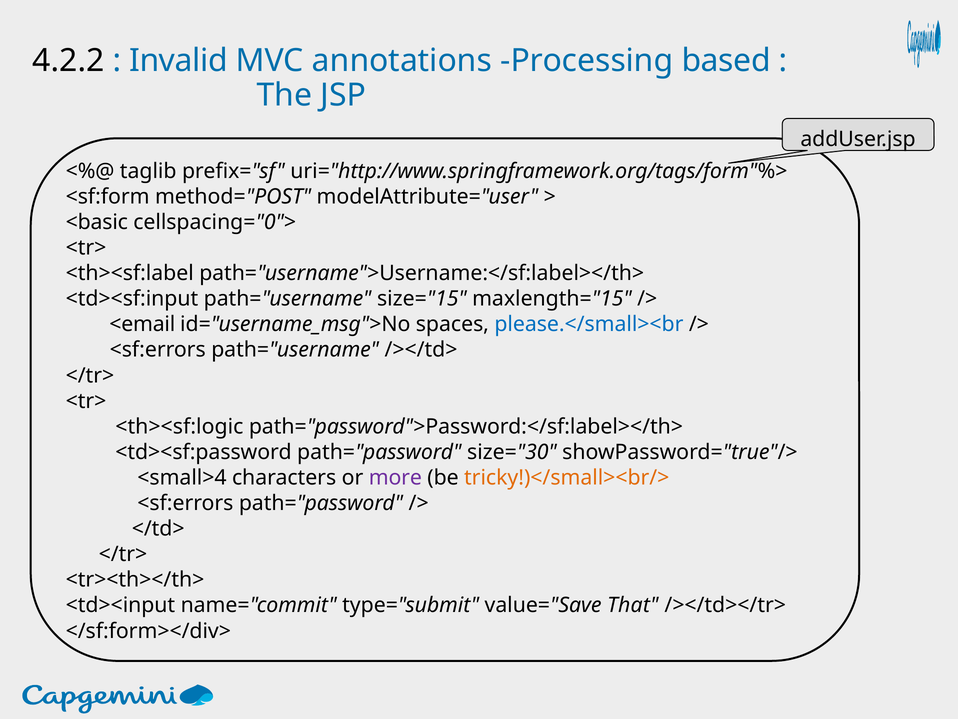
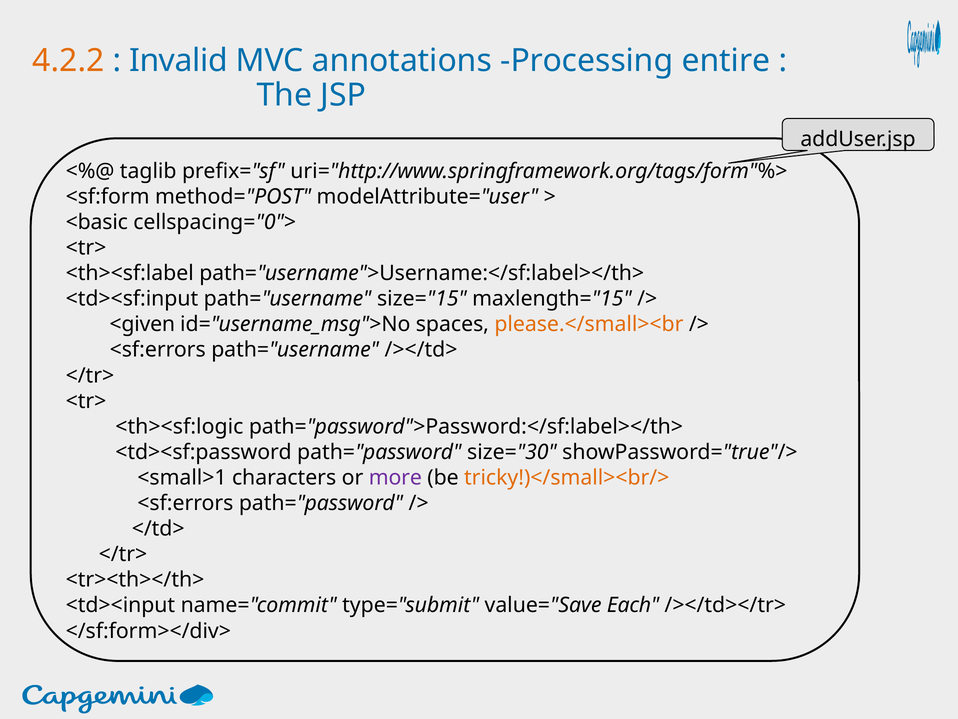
4.2.2 colour: black -> orange
based: based -> entire
<email: <email -> <given
please.</small><br colour: blue -> orange
<small>4: <small>4 -> <small>1
That: That -> Each
